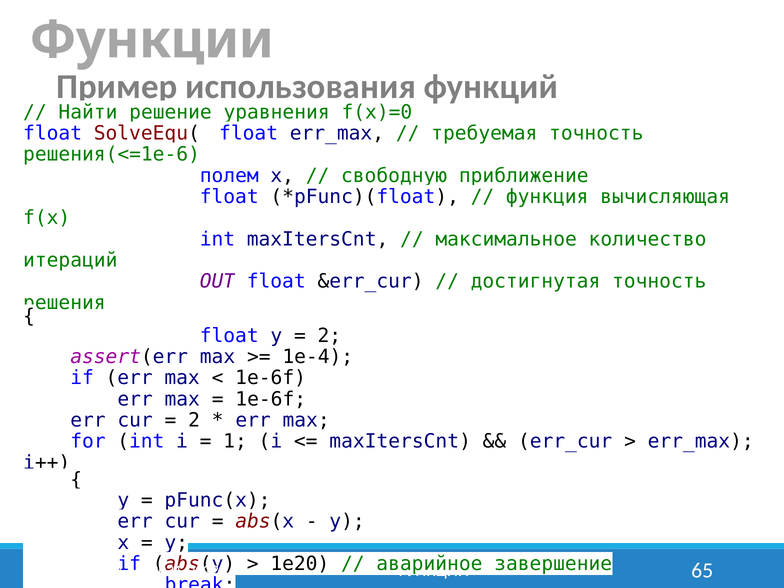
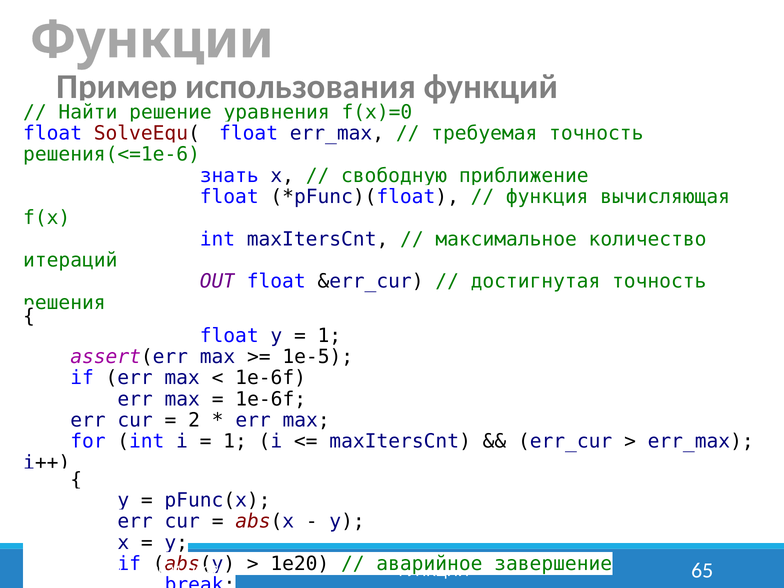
полем: полем -> знать
2 at (329, 336): 2 -> 1
1e-4: 1e-4 -> 1e-5
